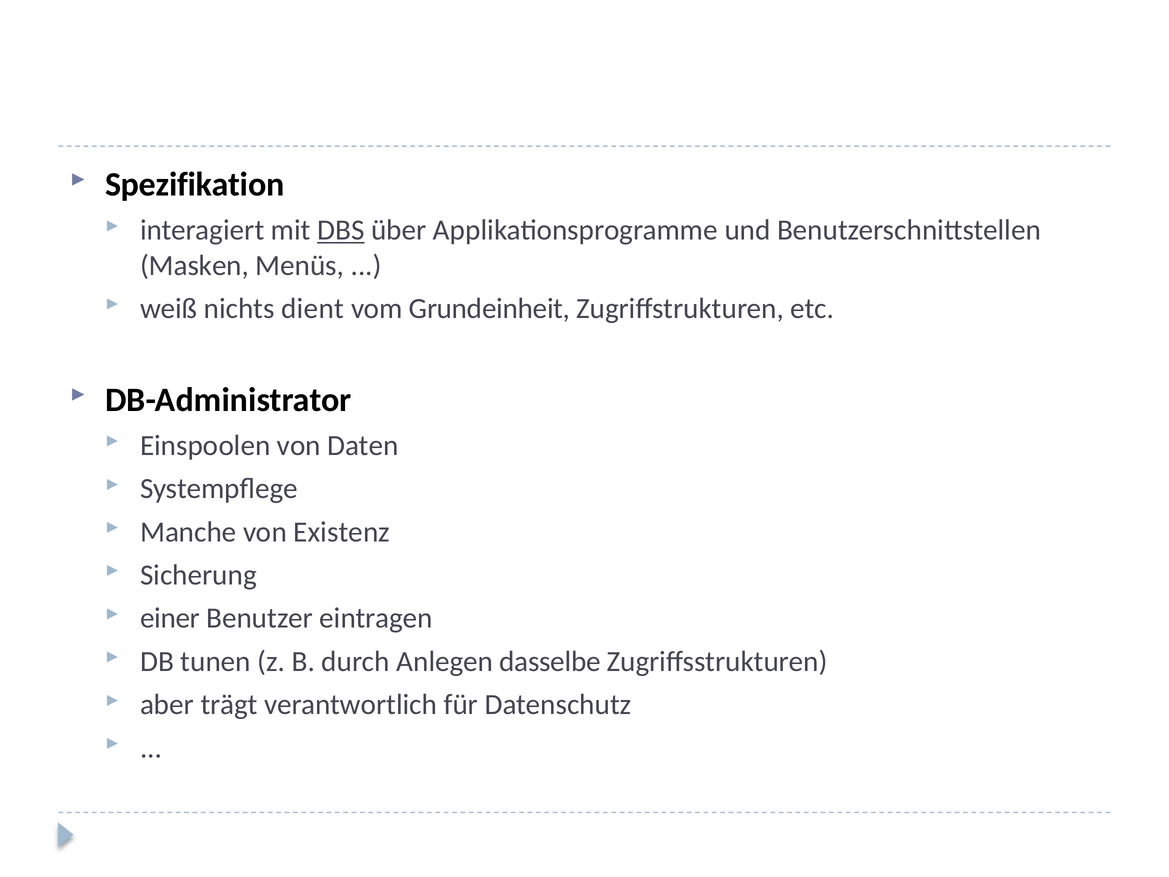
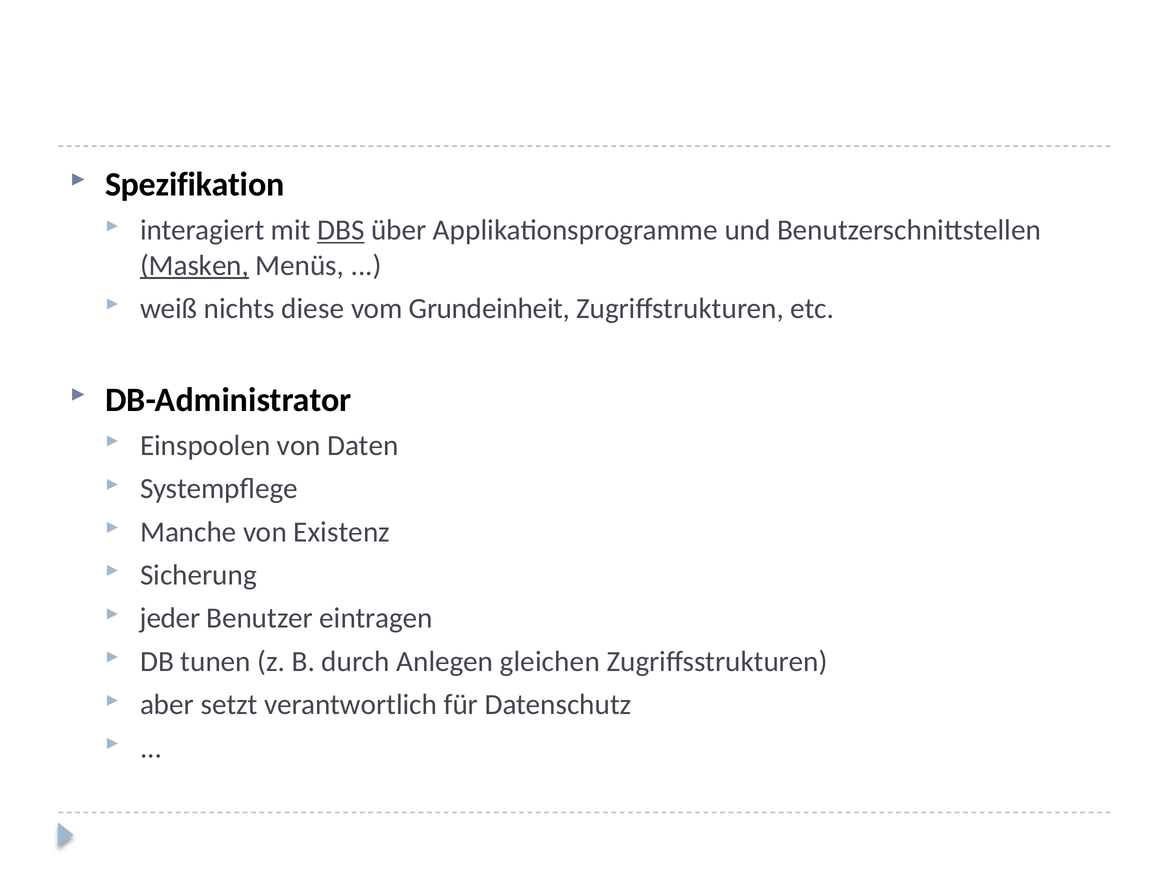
Masken underline: none -> present
dient: dient -> diese
einer: einer -> jeder
dasselbe: dasselbe -> gleichen
trägt: trägt -> setzt
